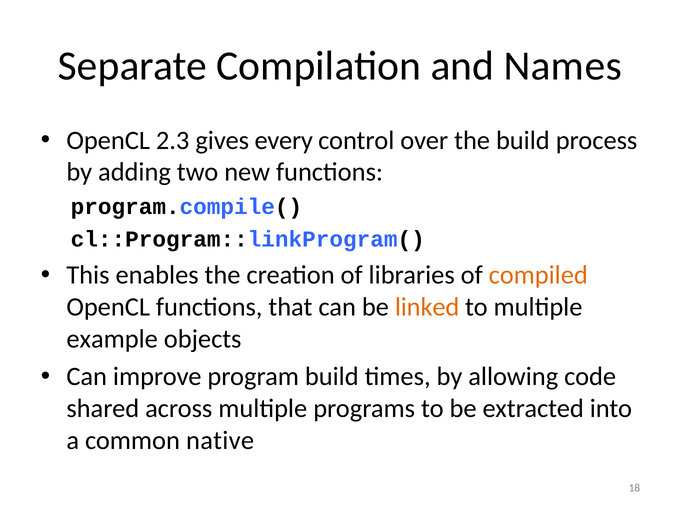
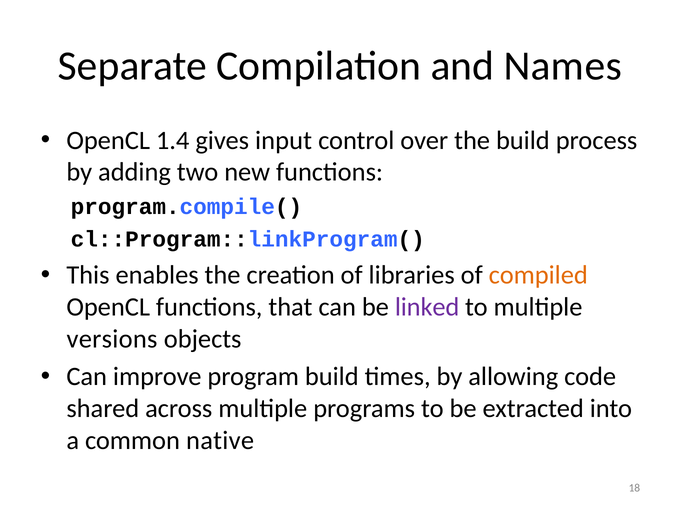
2.3: 2.3 -> 1.4
every: every -> input
linked colour: orange -> purple
example: example -> versions
